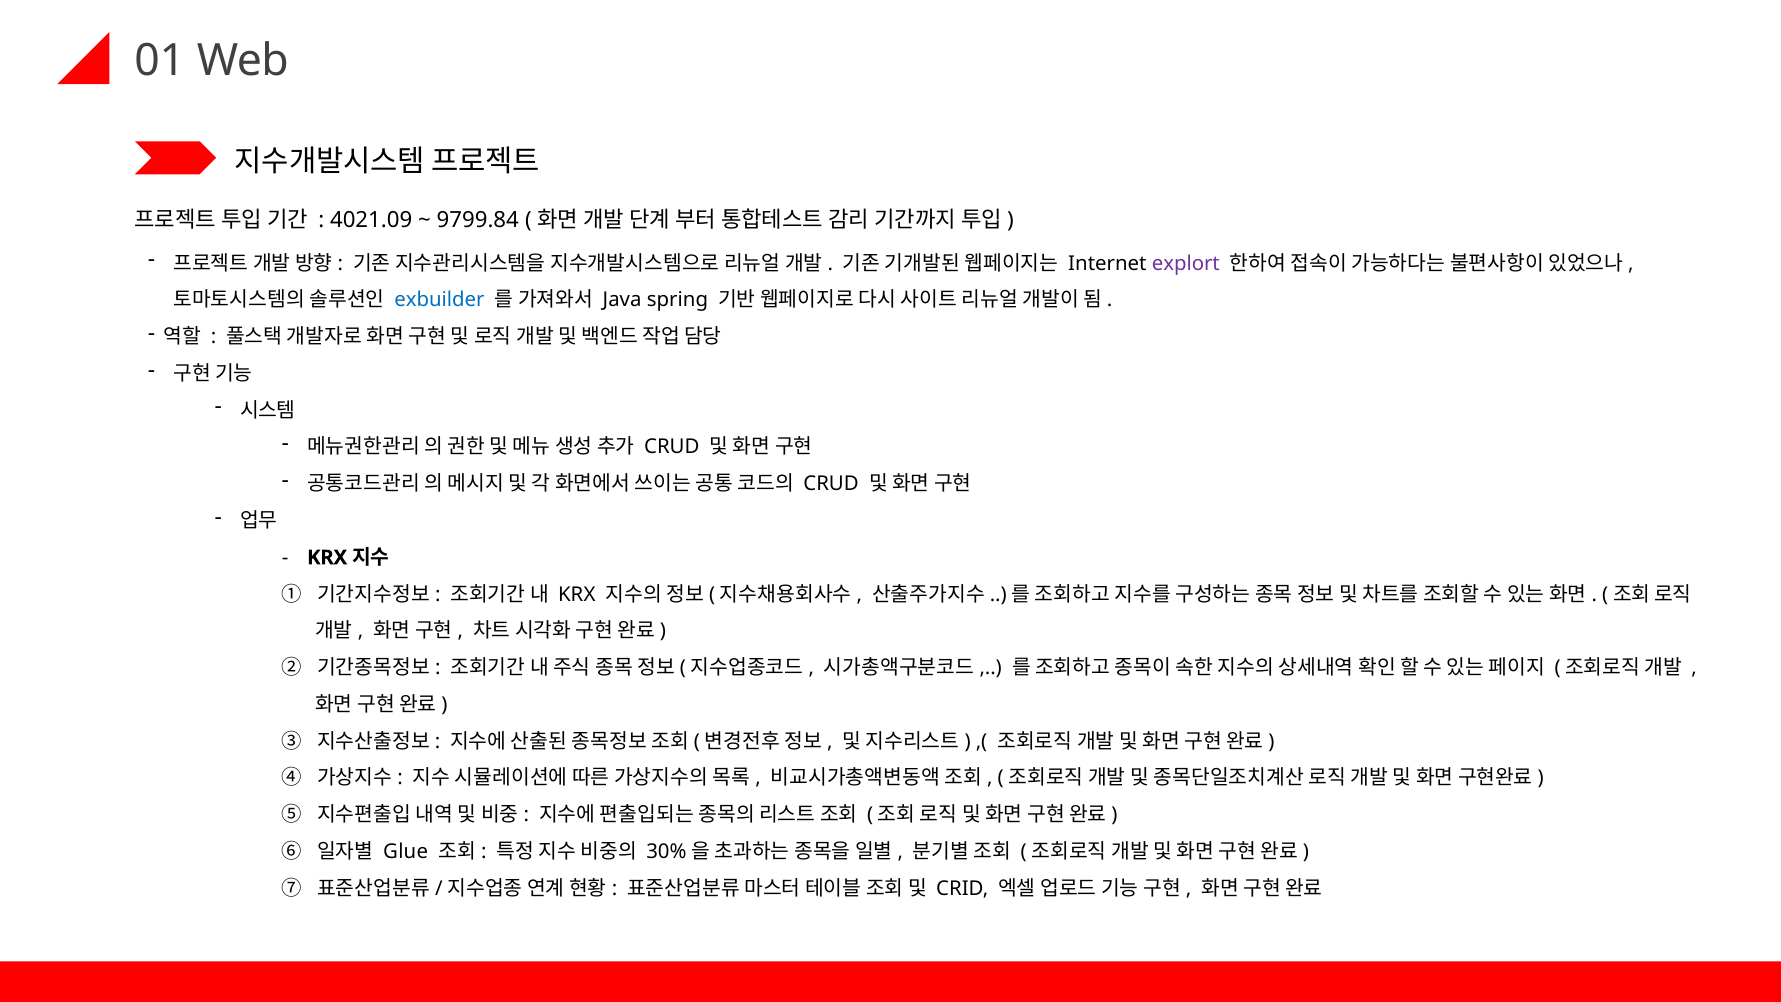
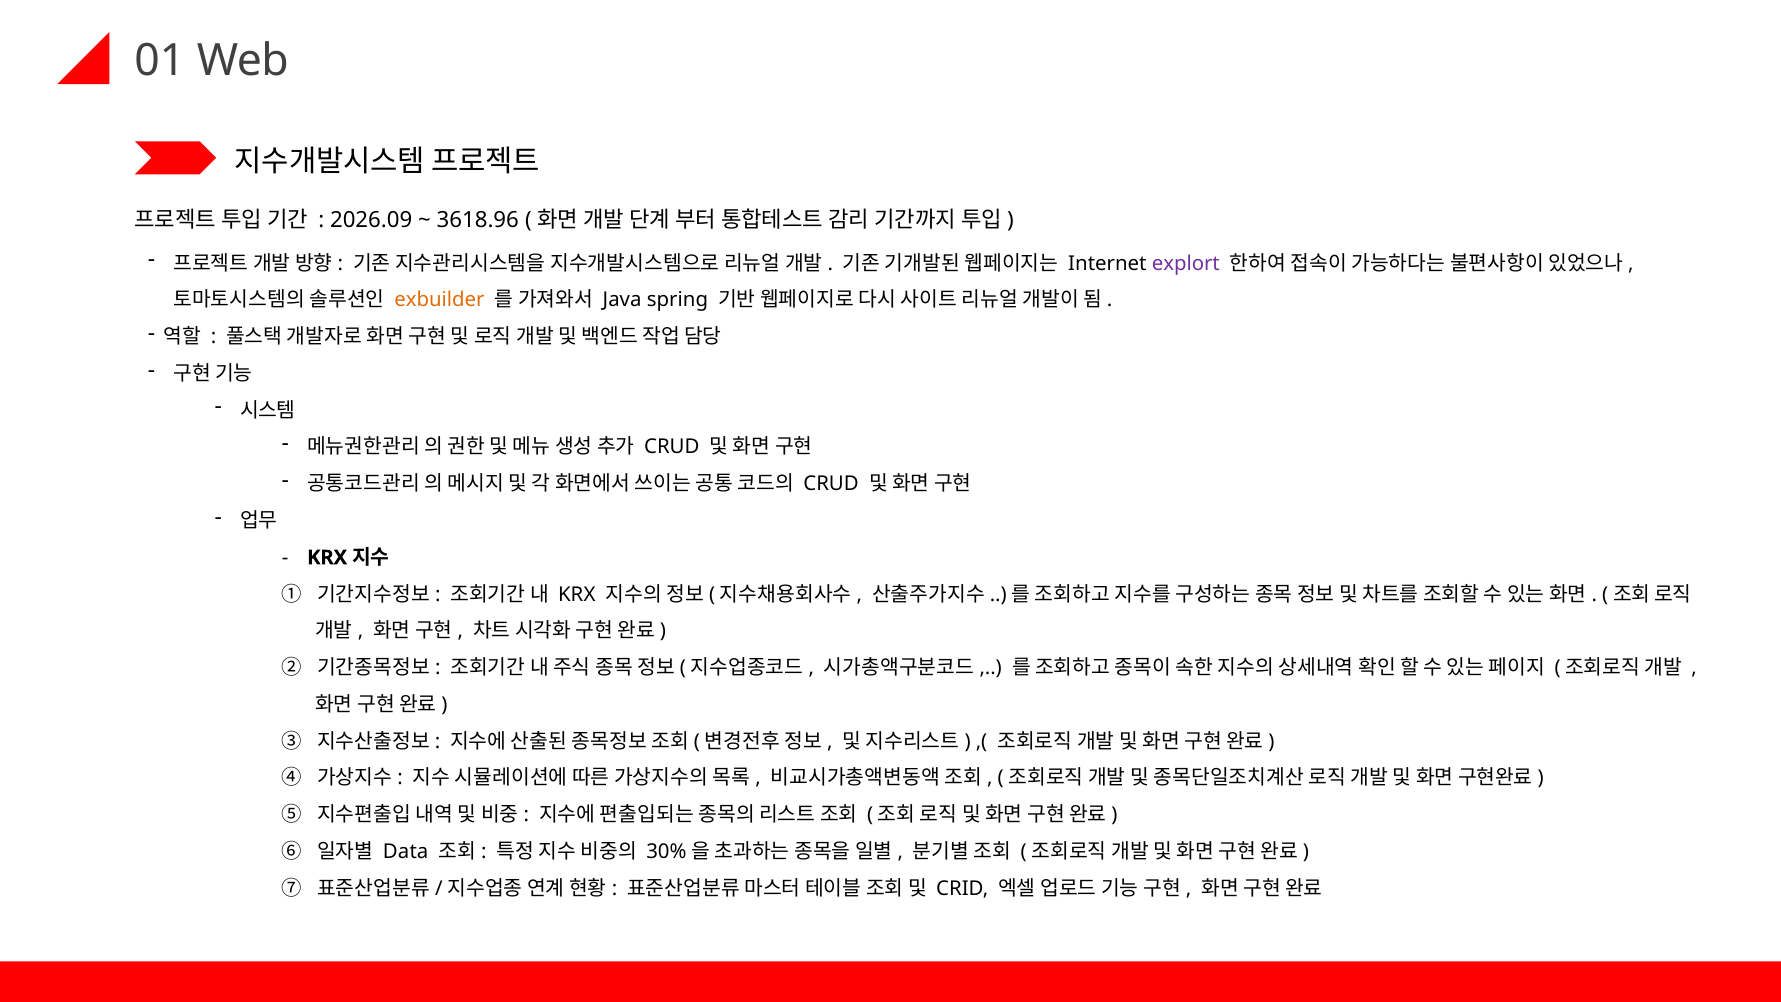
4021.09: 4021.09 -> 2026.09
9799.84: 9799.84 -> 3618.96
exbuilder colour: blue -> orange
Glue: Glue -> Data
